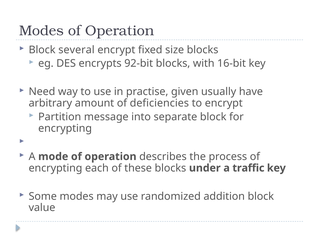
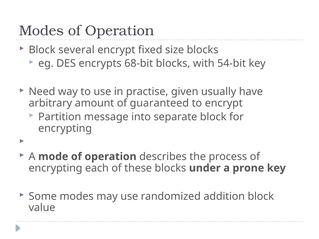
92-bit: 92-bit -> 68-bit
16-bit: 16-bit -> 54-bit
deficiencies: deficiencies -> guaranteed
traffic: traffic -> prone
